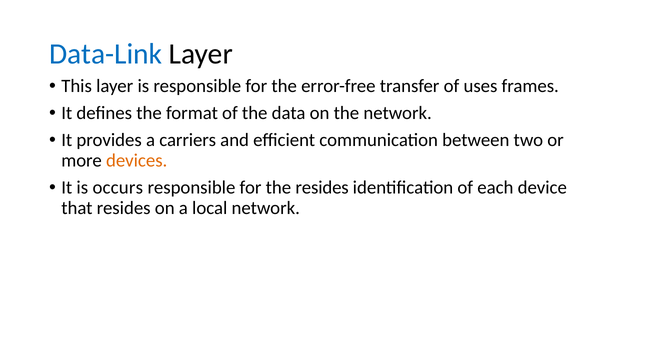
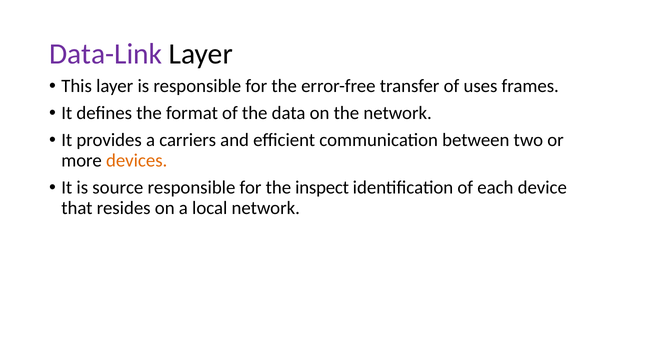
Data-Link colour: blue -> purple
occurs: occurs -> source
the resides: resides -> inspect
